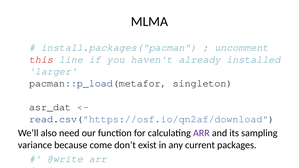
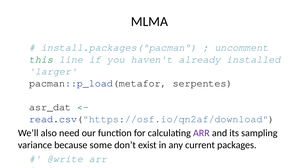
this colour: red -> green
singleton: singleton -> serpentes
come: come -> some
